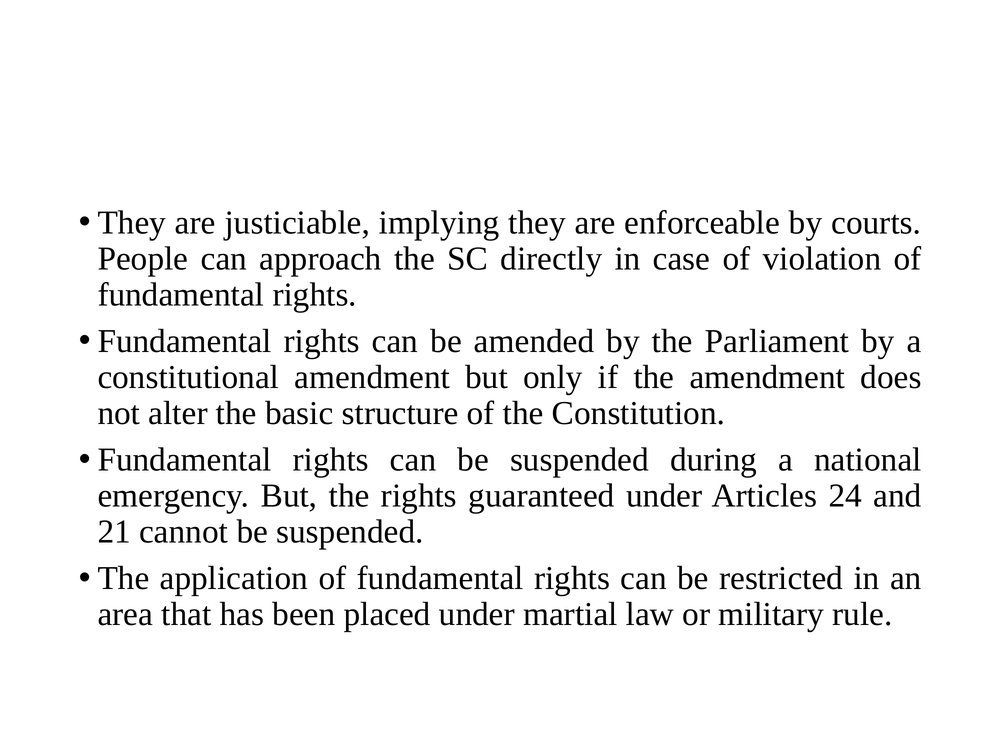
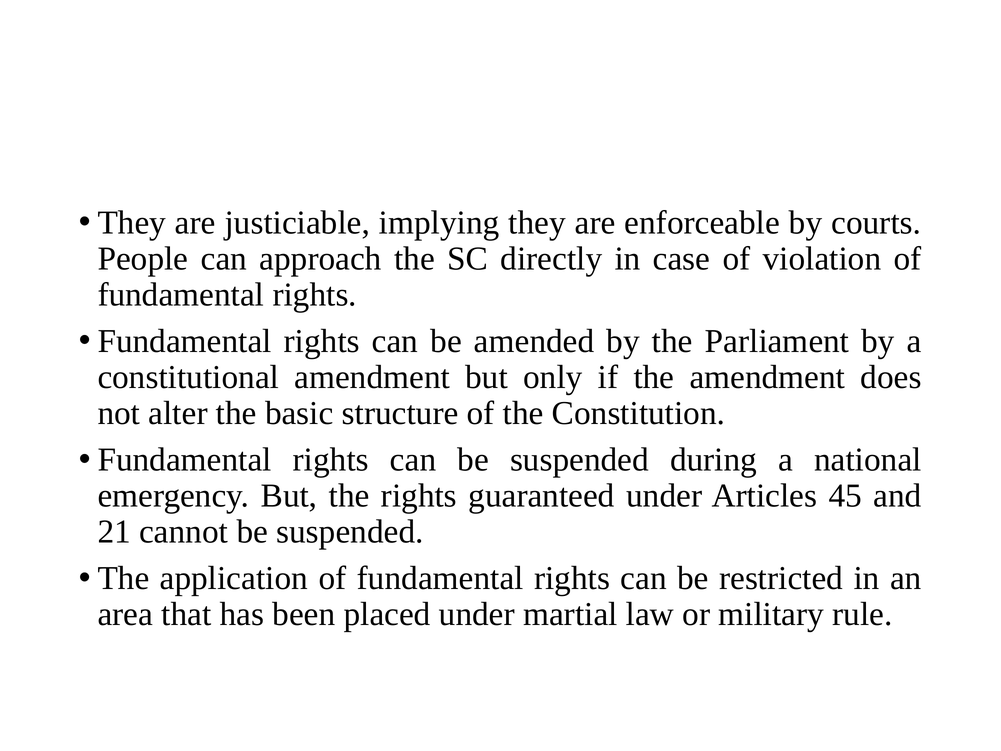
24: 24 -> 45
